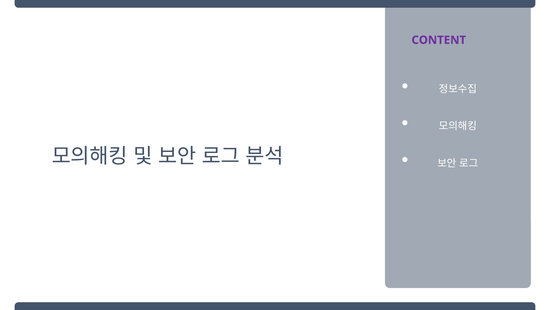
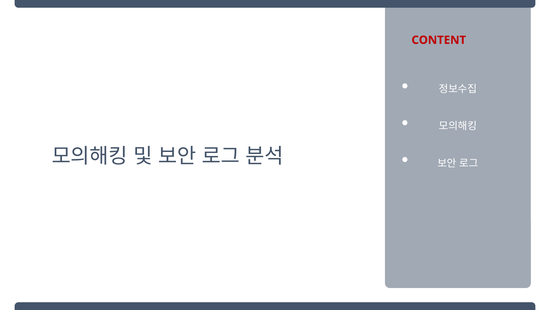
CONTENT colour: purple -> red
